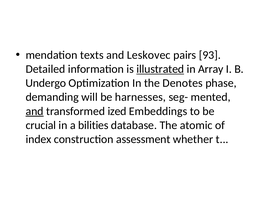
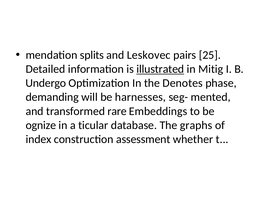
texts: texts -> splits
93: 93 -> 25
Array: Array -> Mitig
and at (35, 111) underline: present -> none
ized: ized -> rare
crucial: crucial -> ognize
bilities: bilities -> ticular
atomic: atomic -> graphs
